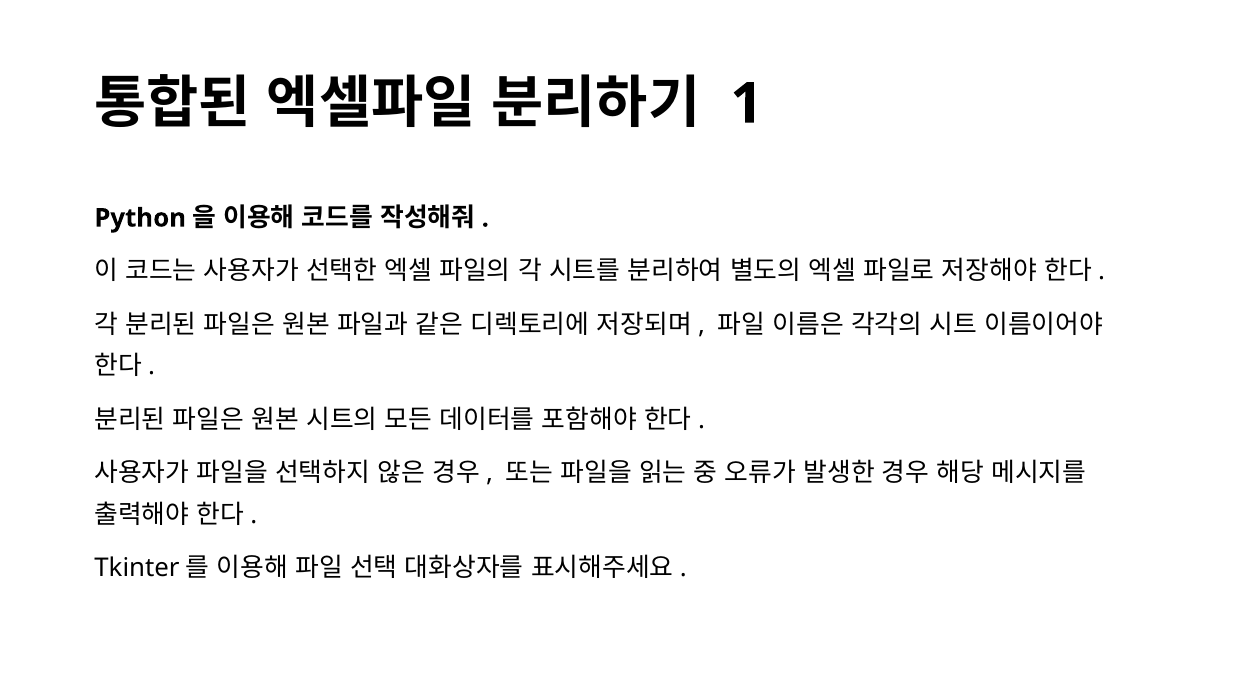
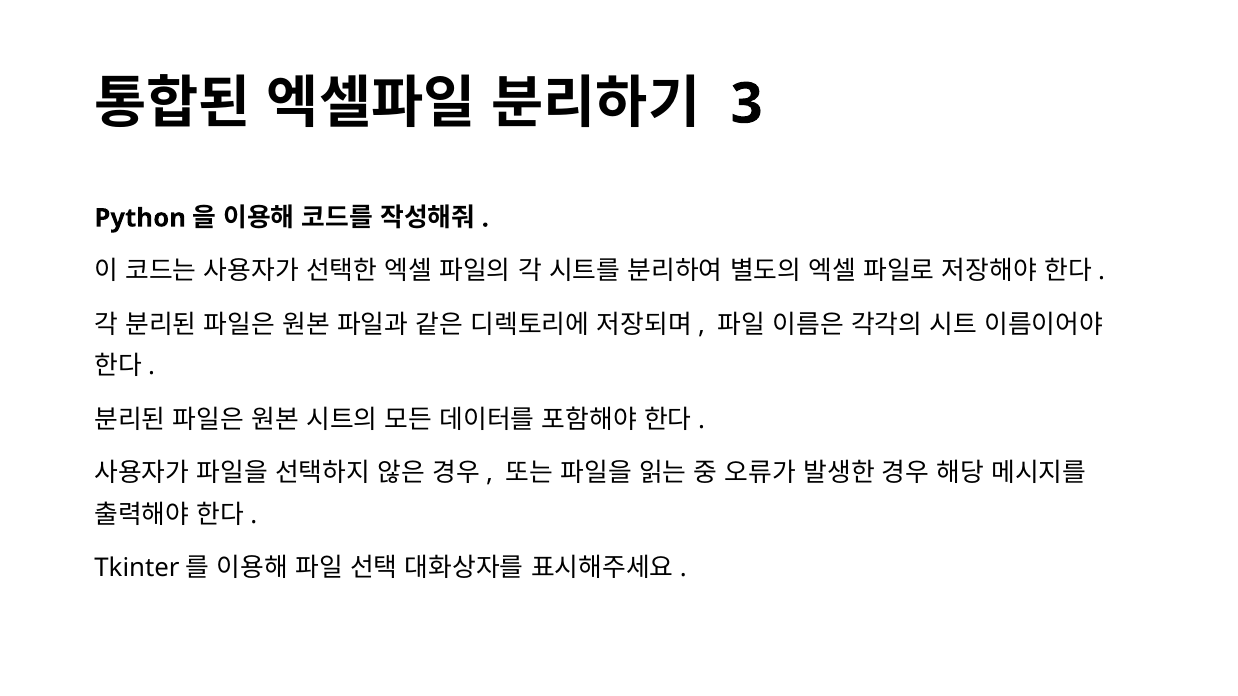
1: 1 -> 3
